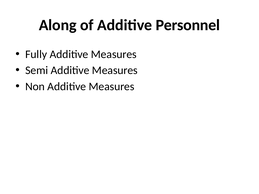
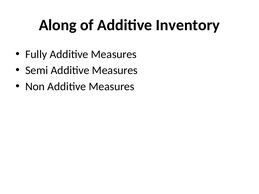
Personnel: Personnel -> Inventory
